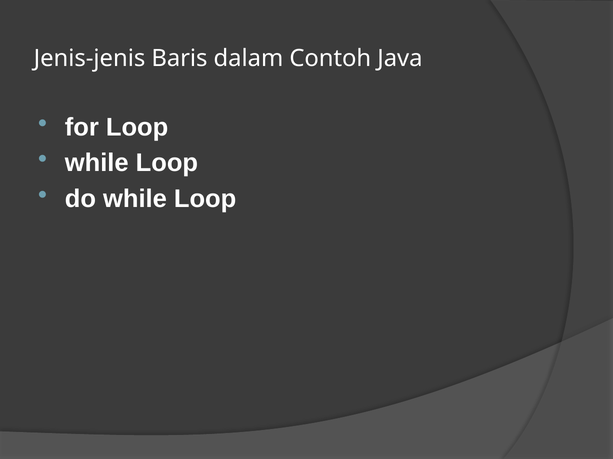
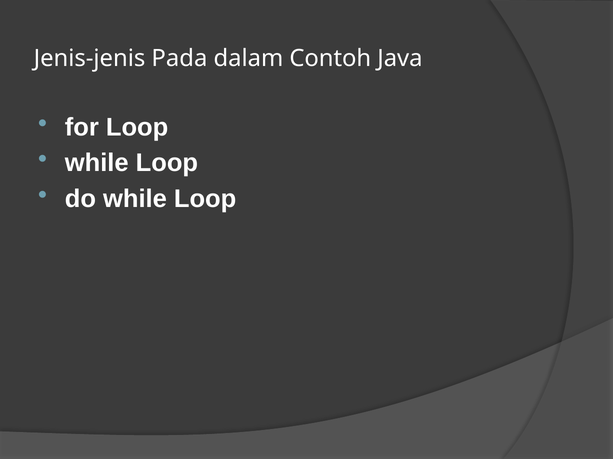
Baris: Baris -> Pada
